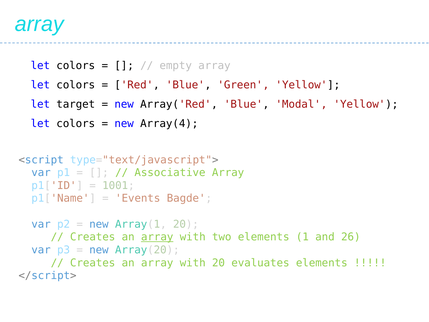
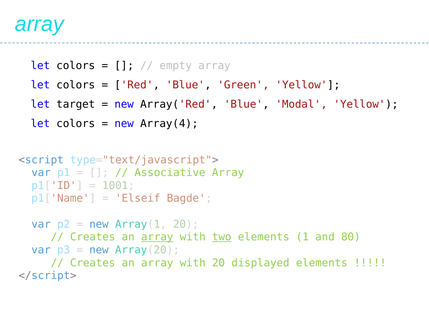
Events: Events -> Elseif
two underline: none -> present
26: 26 -> 80
evaluates: evaluates -> displayed
